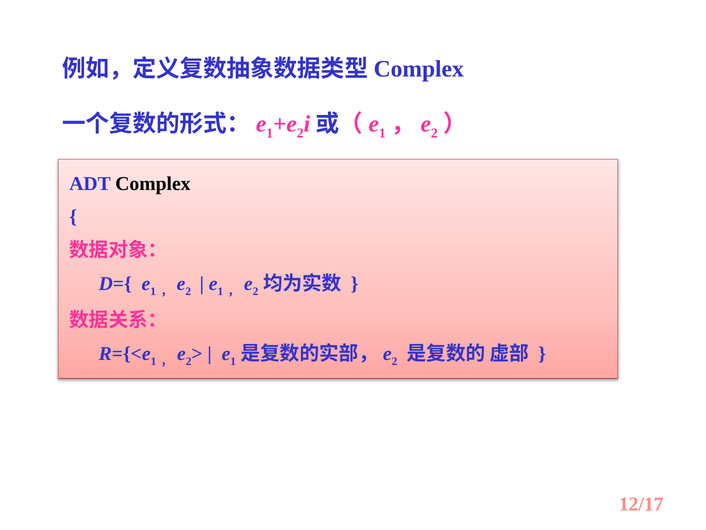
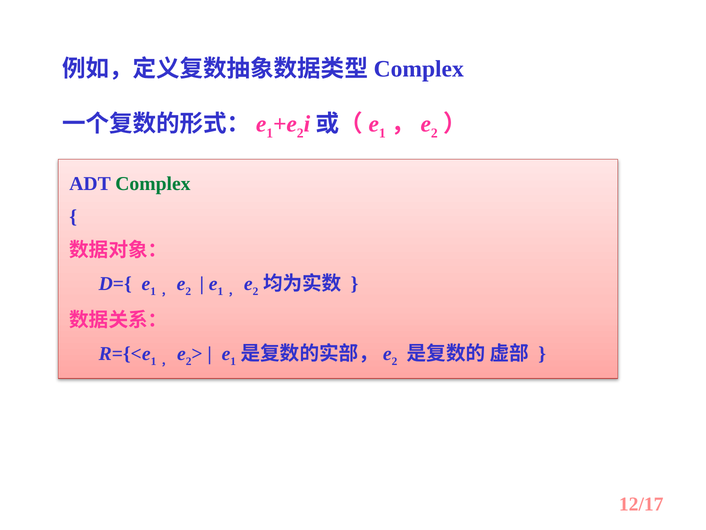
Complex colour: black -> green
